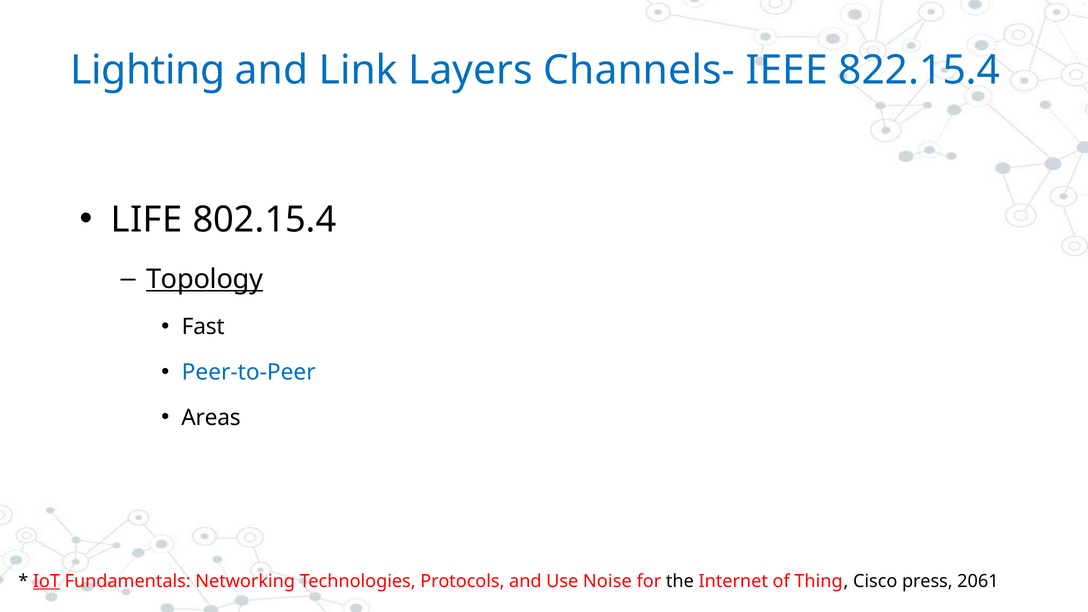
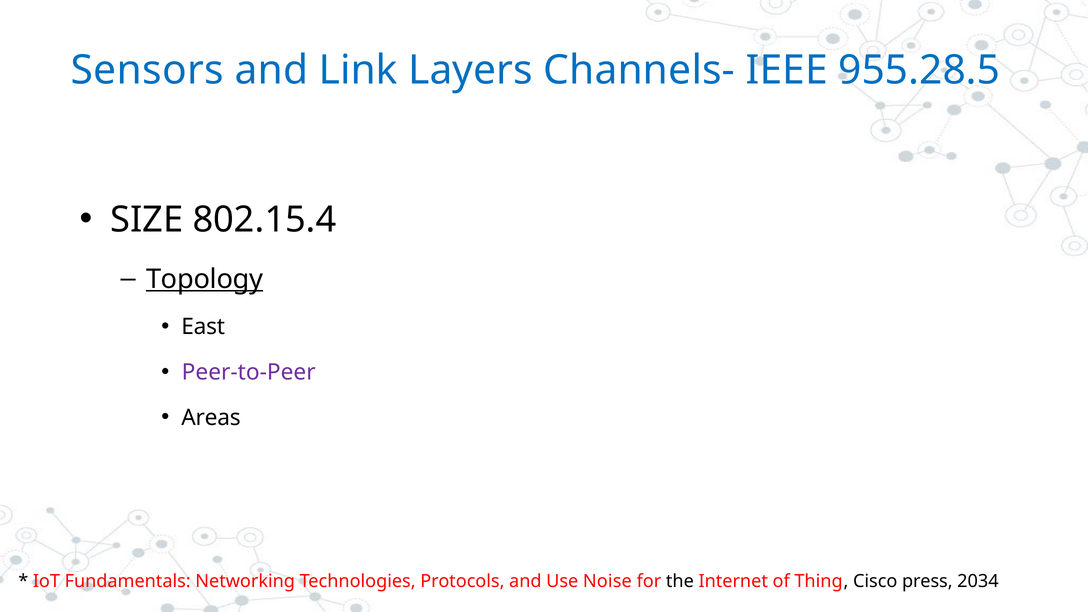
Lighting: Lighting -> Sensors
822.15.4: 822.15.4 -> 955.28.5
LIFE: LIFE -> SIZE
Fast: Fast -> East
Peer-to-Peer colour: blue -> purple
IoT underline: present -> none
2061: 2061 -> 2034
